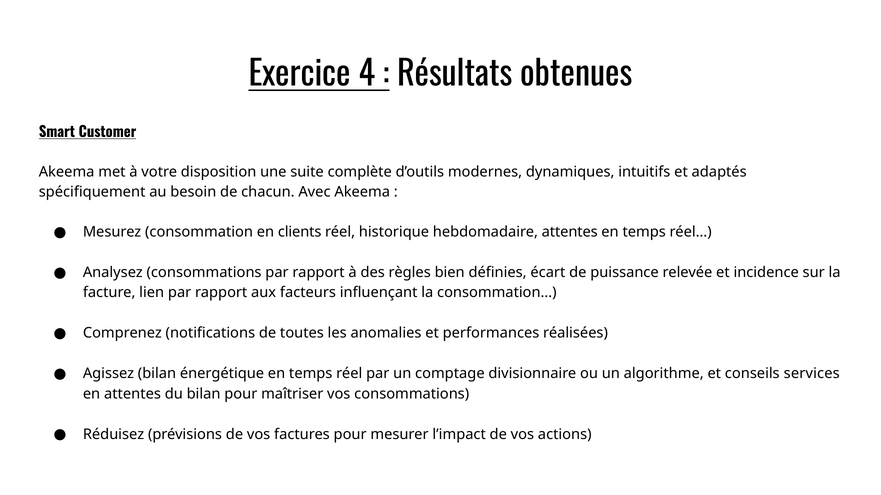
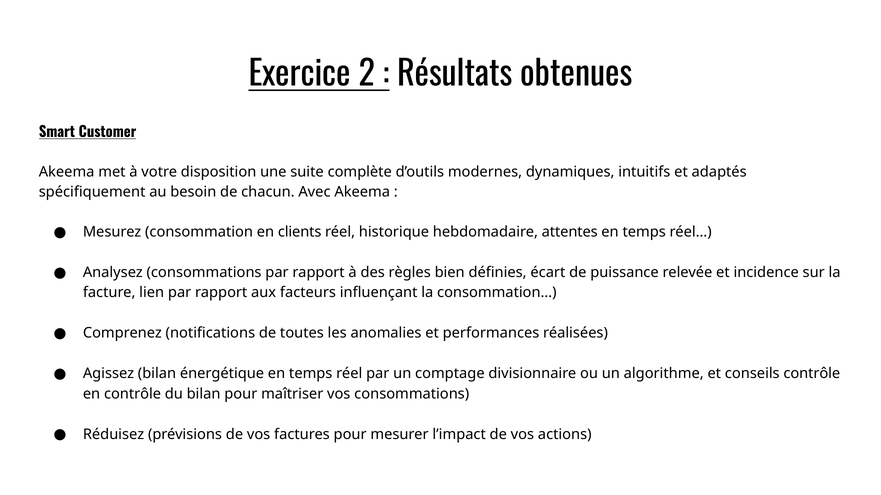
4: 4 -> 2
conseils services: services -> contrôle
en attentes: attentes -> contrôle
